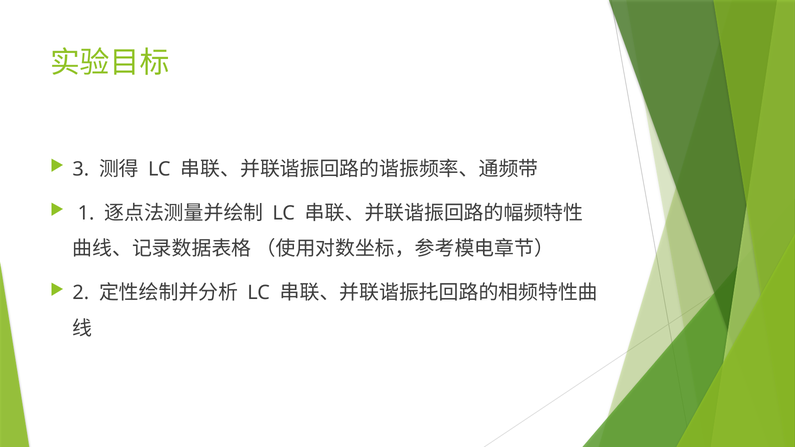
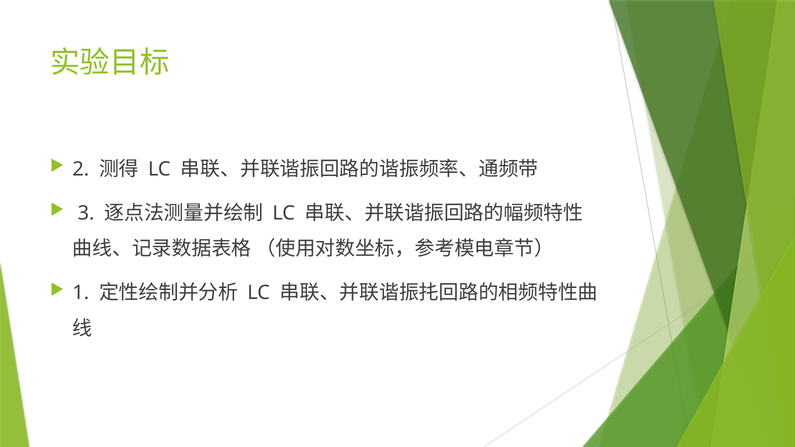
3: 3 -> 2
1: 1 -> 3
2: 2 -> 1
